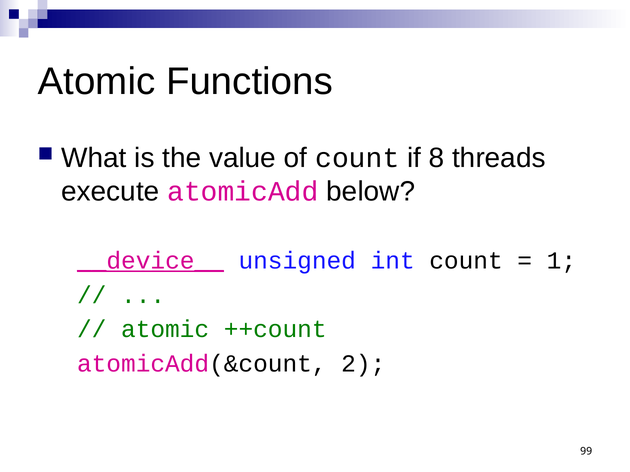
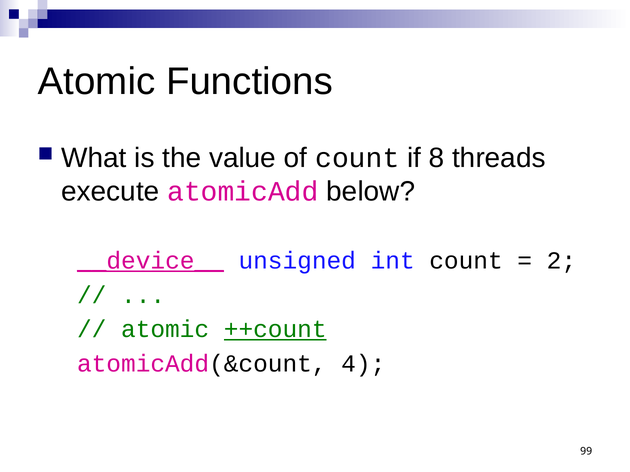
1: 1 -> 2
++count underline: none -> present
2: 2 -> 4
